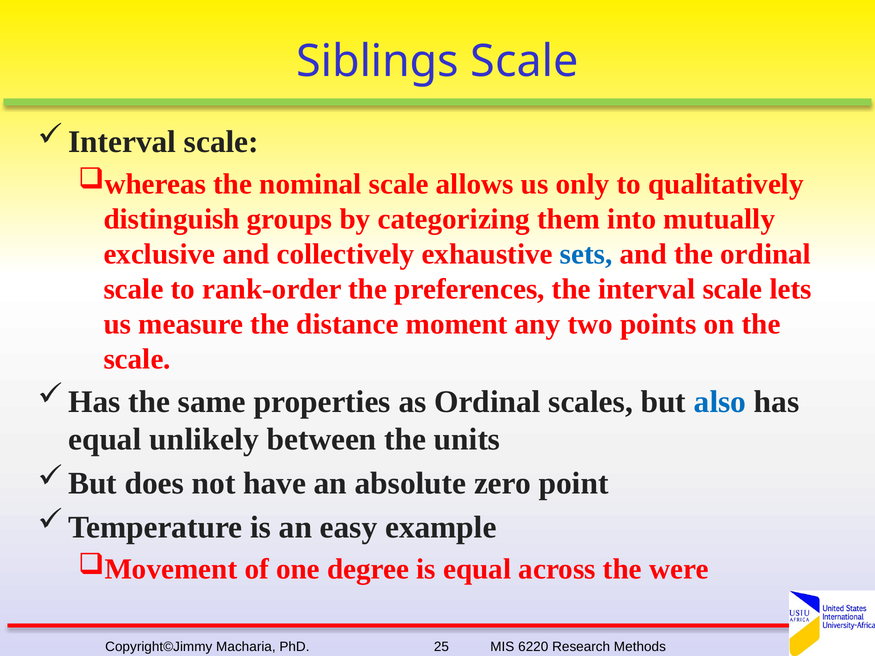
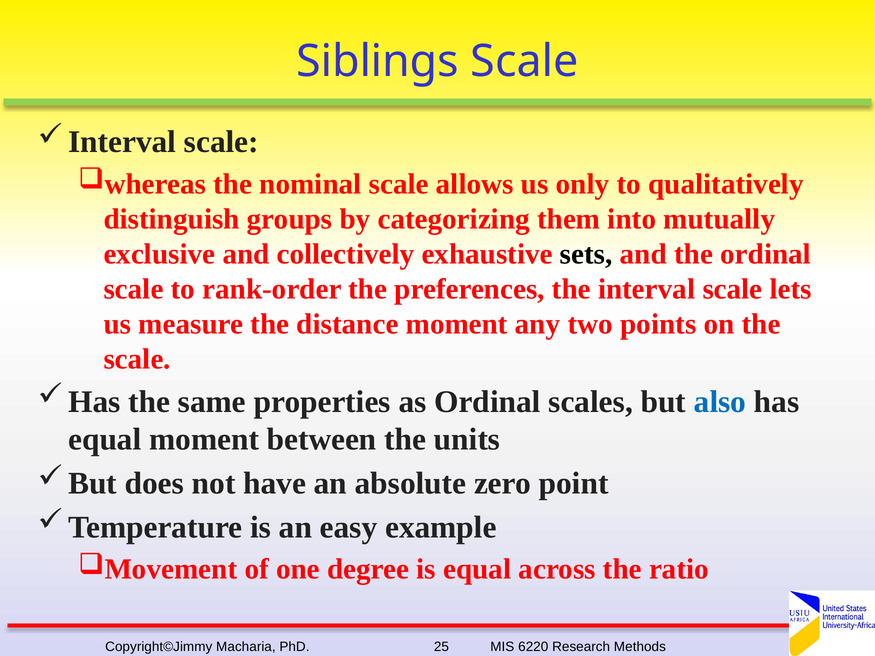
sets colour: blue -> black
equal unlikely: unlikely -> moment
were: were -> ratio
